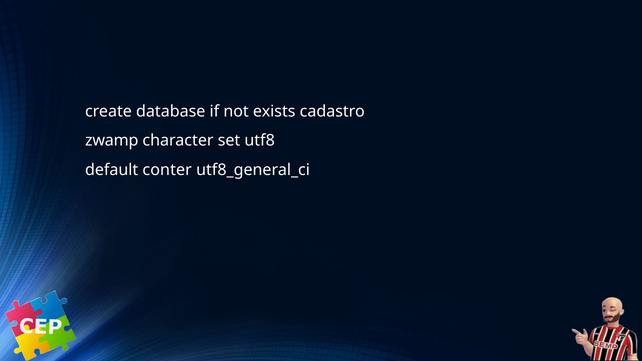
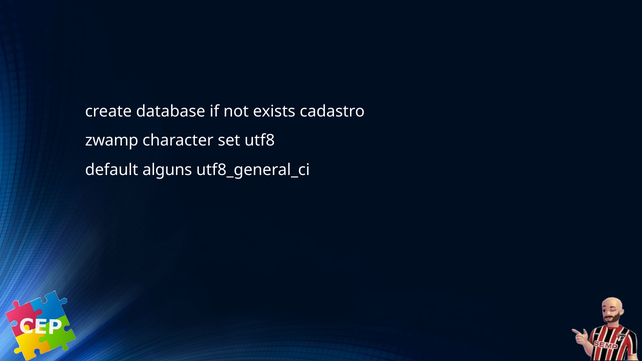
conter: conter -> alguns
